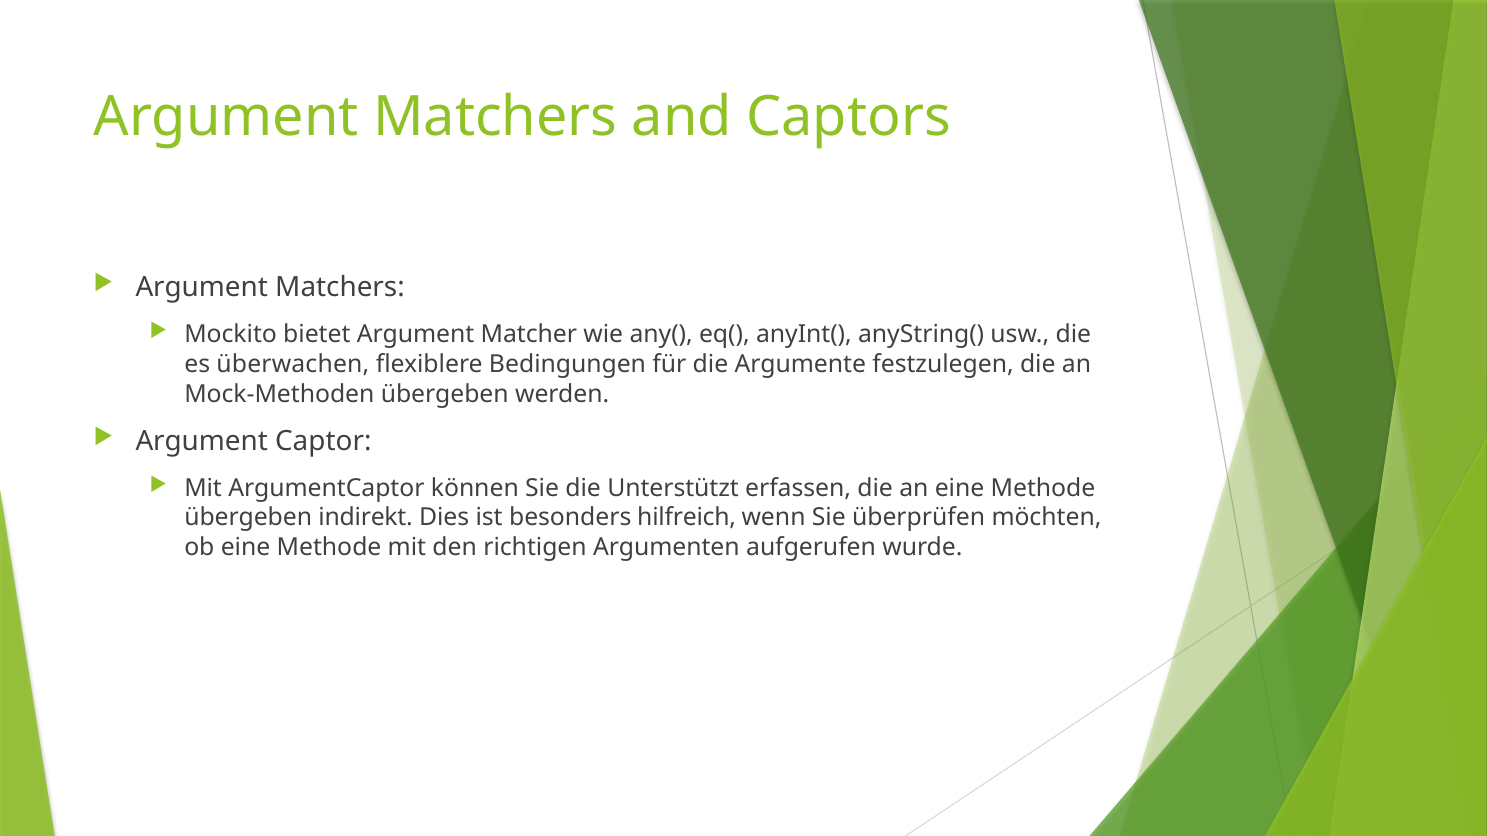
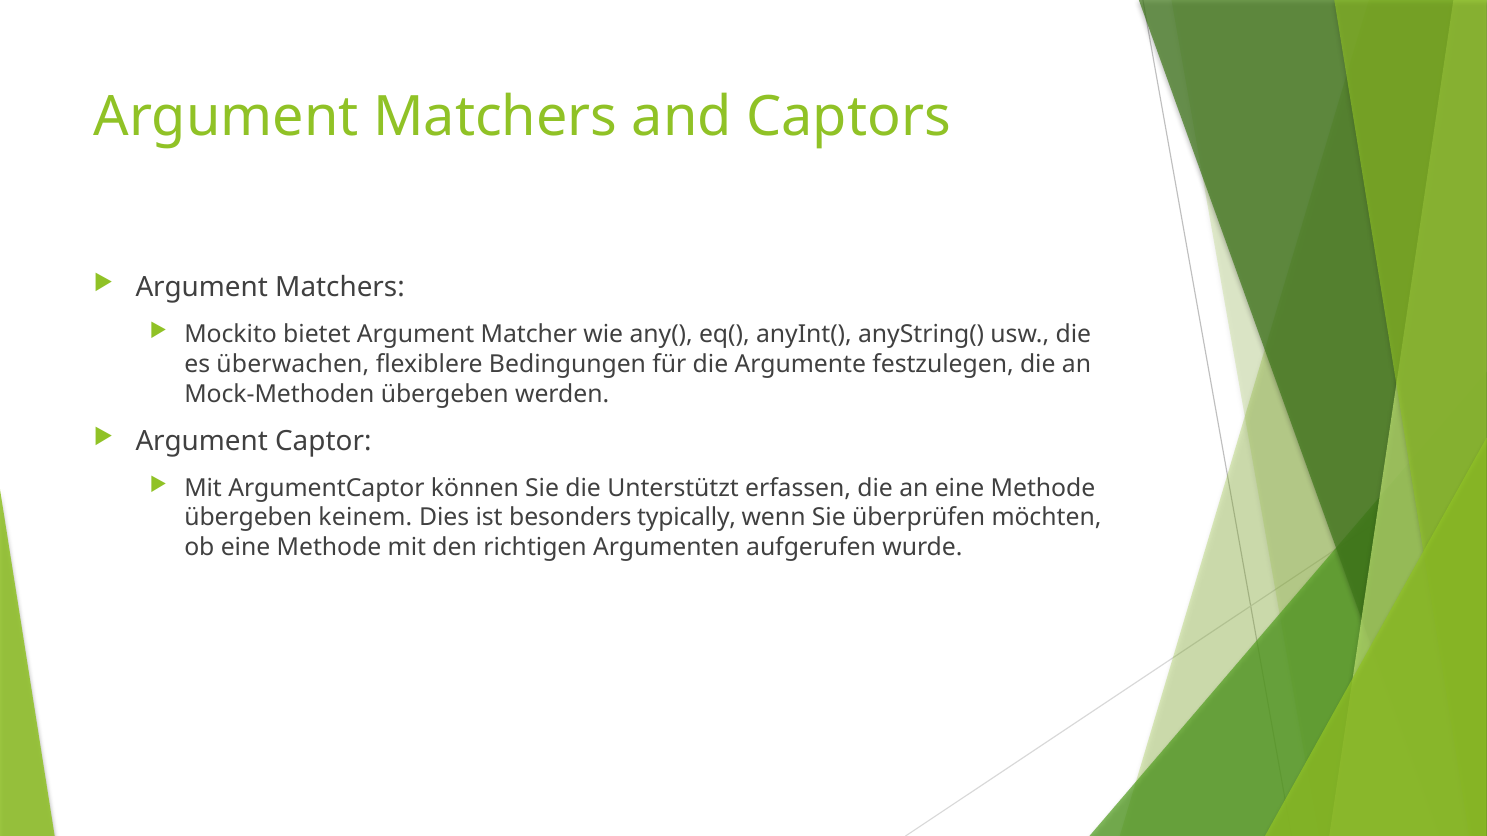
indirekt: indirekt -> keinem
hilfreich: hilfreich -> typically
